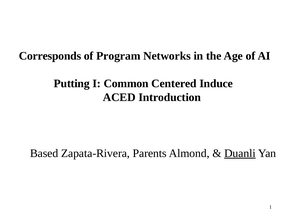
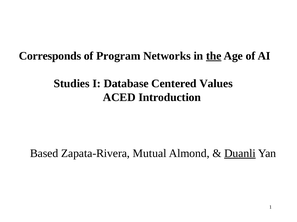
the underline: none -> present
Putting: Putting -> Studies
Common: Common -> Database
Induce: Induce -> Values
Parents: Parents -> Mutual
